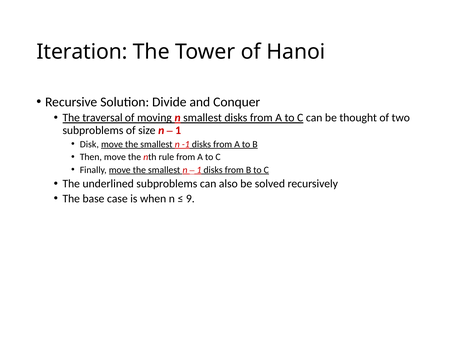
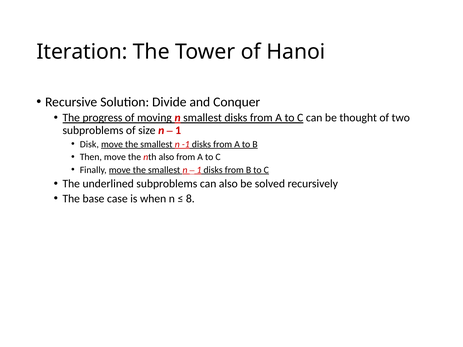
traversal: traversal -> progress
nth rule: rule -> also
9: 9 -> 8
